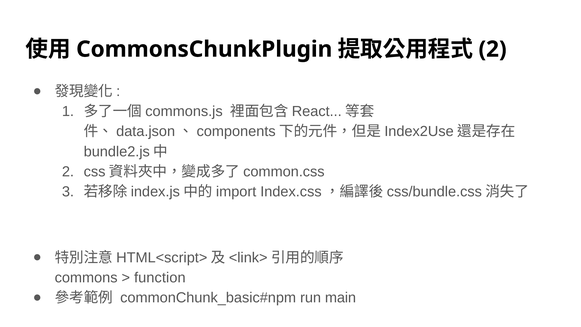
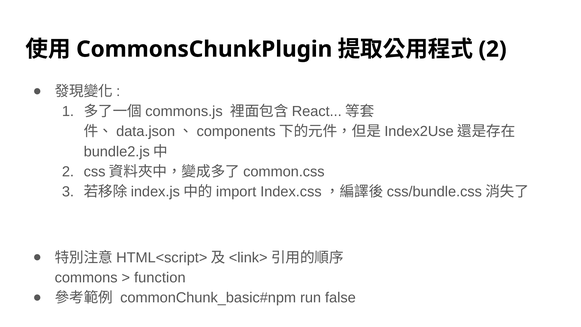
main: main -> false
